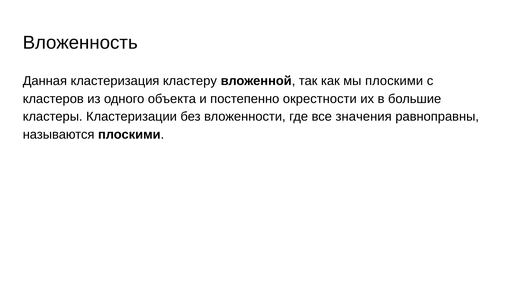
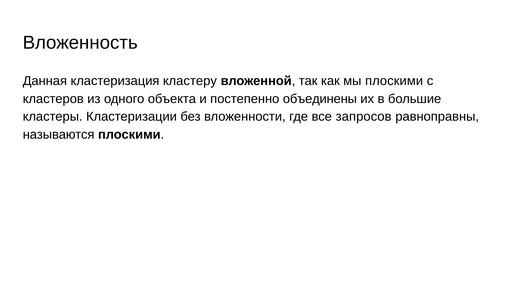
окрестности: окрестности -> объединены
значения: значения -> запросов
